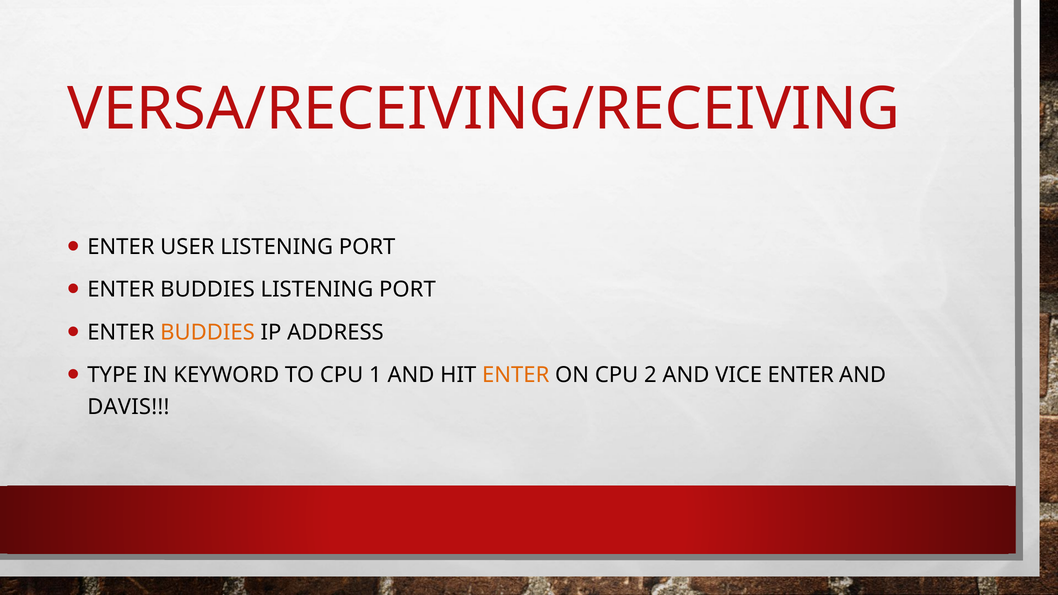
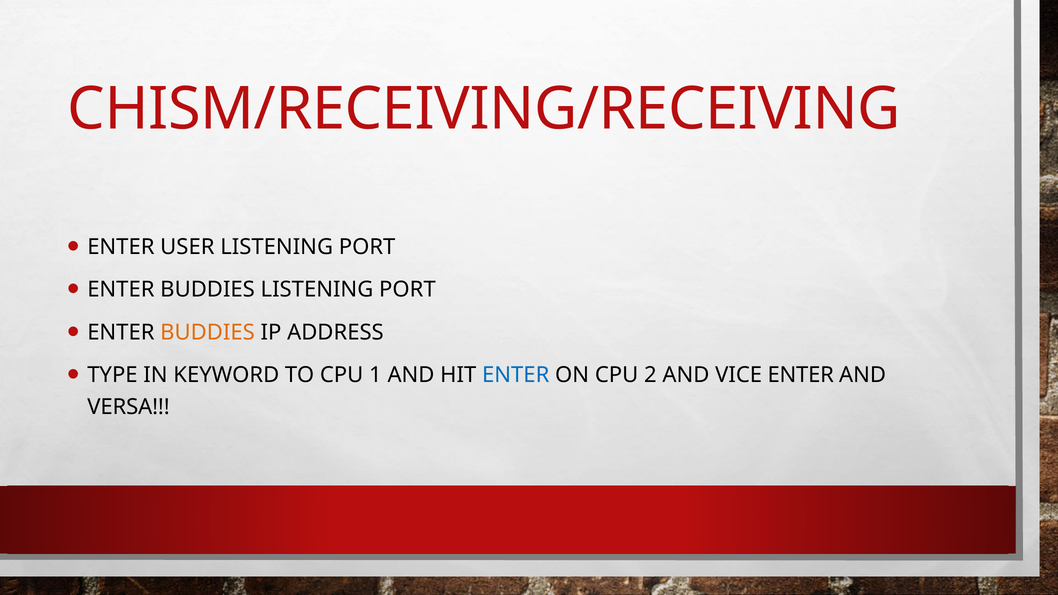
VERSA/RECEIVING/RECEIVING: VERSA/RECEIVING/RECEIVING -> CHISM/RECEIVING/RECEIVING
ENTER at (516, 375) colour: orange -> blue
DAVIS: DAVIS -> VERSA
